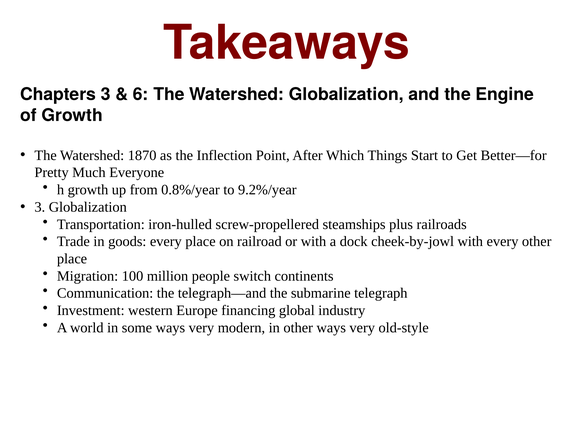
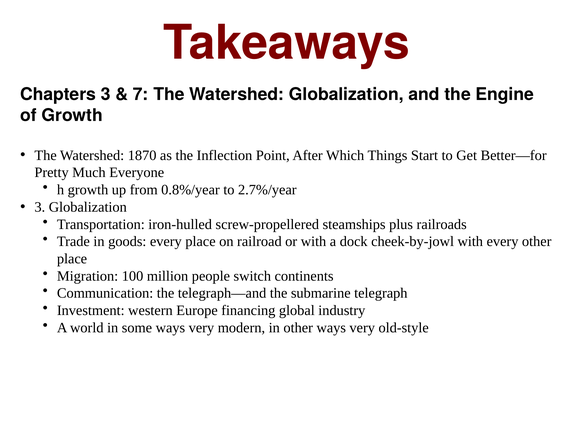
6: 6 -> 7
9.2%/year: 9.2%/year -> 2.7%/year
